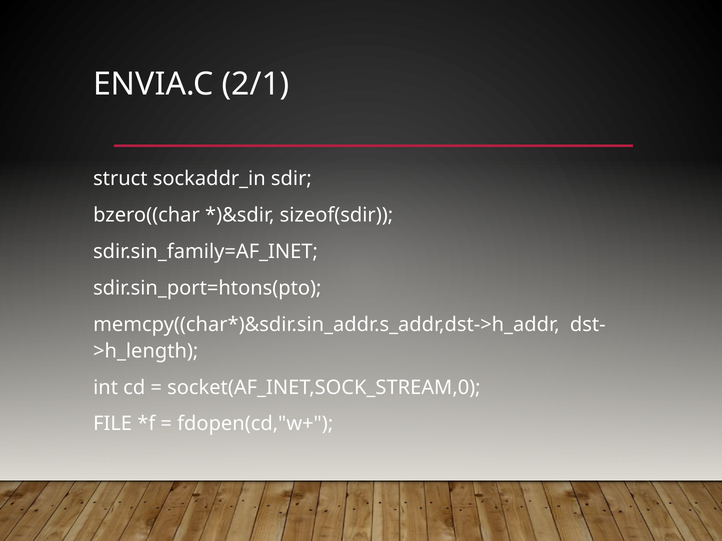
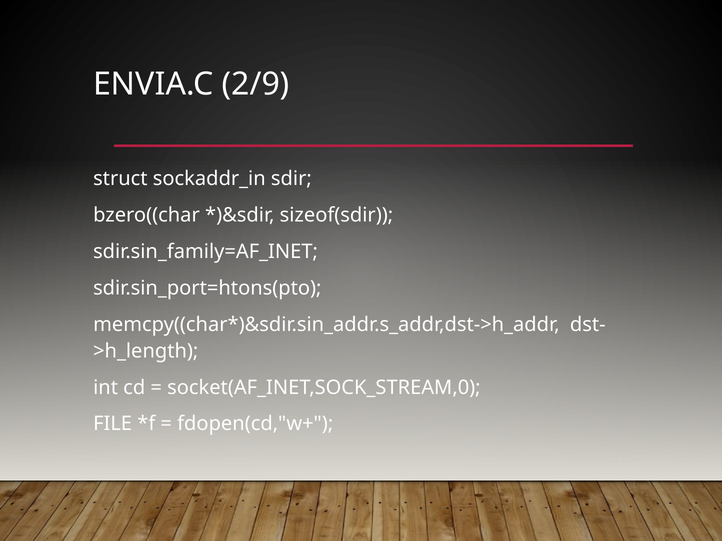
2/1: 2/1 -> 2/9
